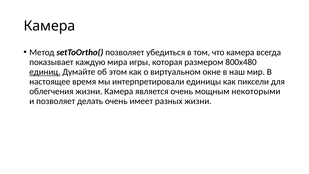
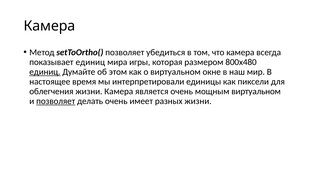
показывает каждую: каждую -> единиц
мощным некоторыми: некоторыми -> виртуальном
позволяет at (56, 101) underline: none -> present
